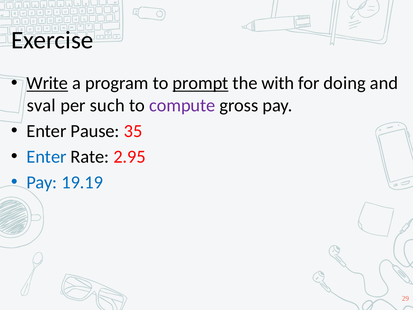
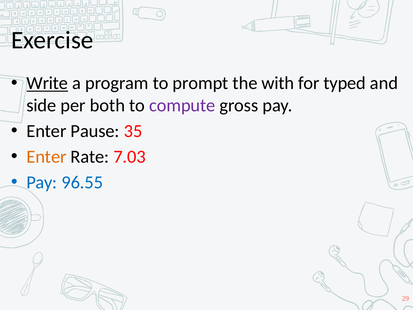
prompt underline: present -> none
doing: doing -> typed
sval: sval -> side
such: such -> both
Enter at (46, 157) colour: blue -> orange
2.95: 2.95 -> 7.03
19.19: 19.19 -> 96.55
